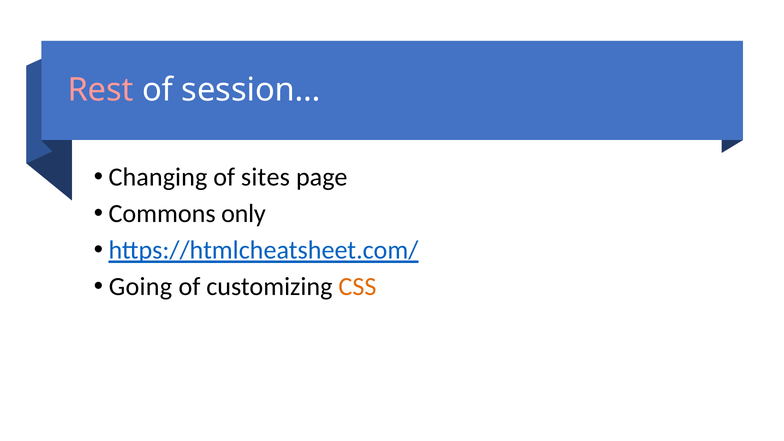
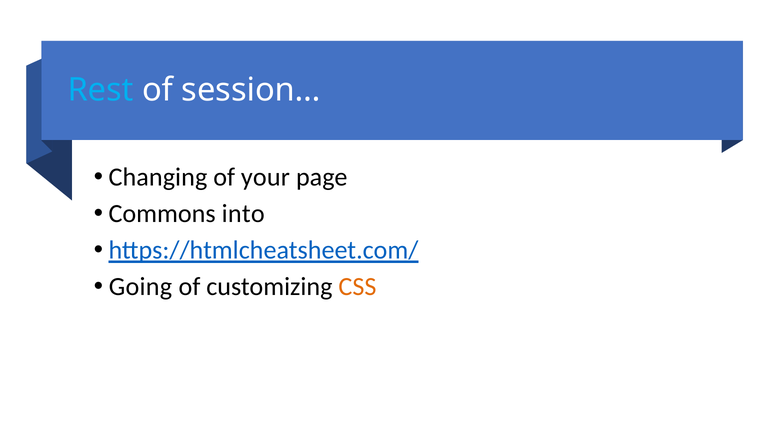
Rest colour: pink -> light blue
sites: sites -> your
only: only -> into
